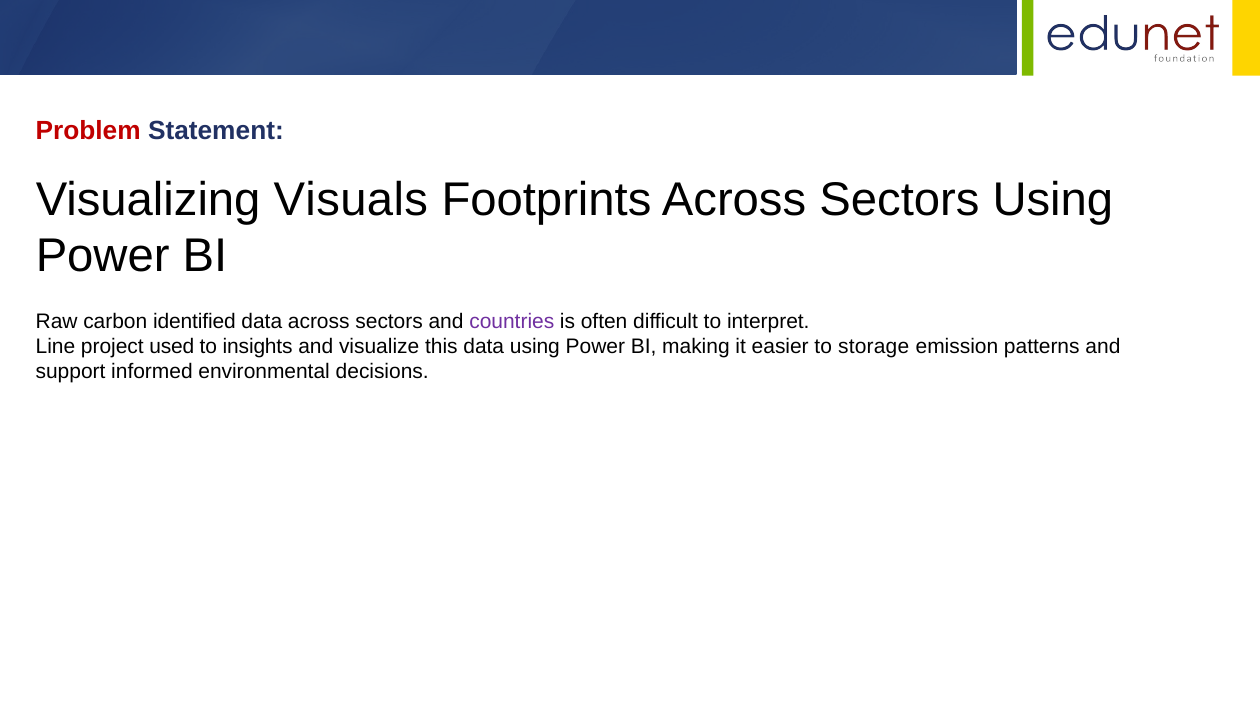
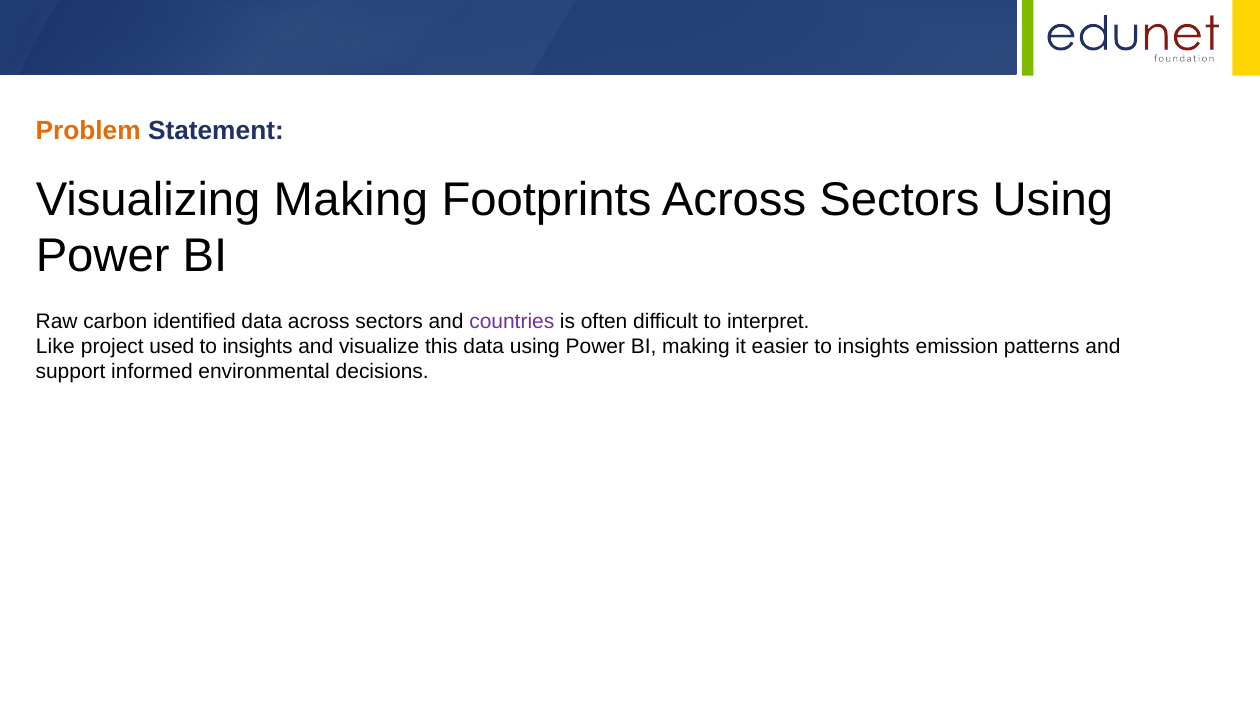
Problem colour: red -> orange
Visualizing Visuals: Visuals -> Making
Line: Line -> Like
easier to storage: storage -> insights
